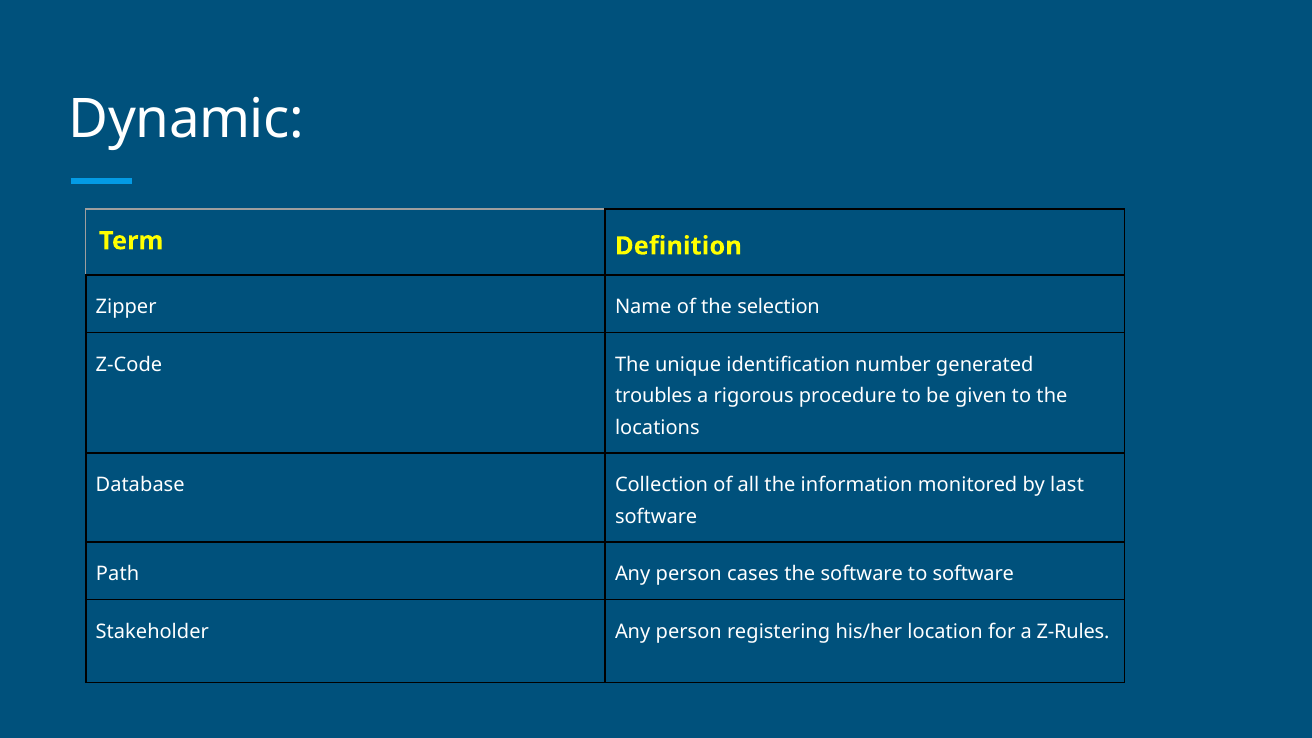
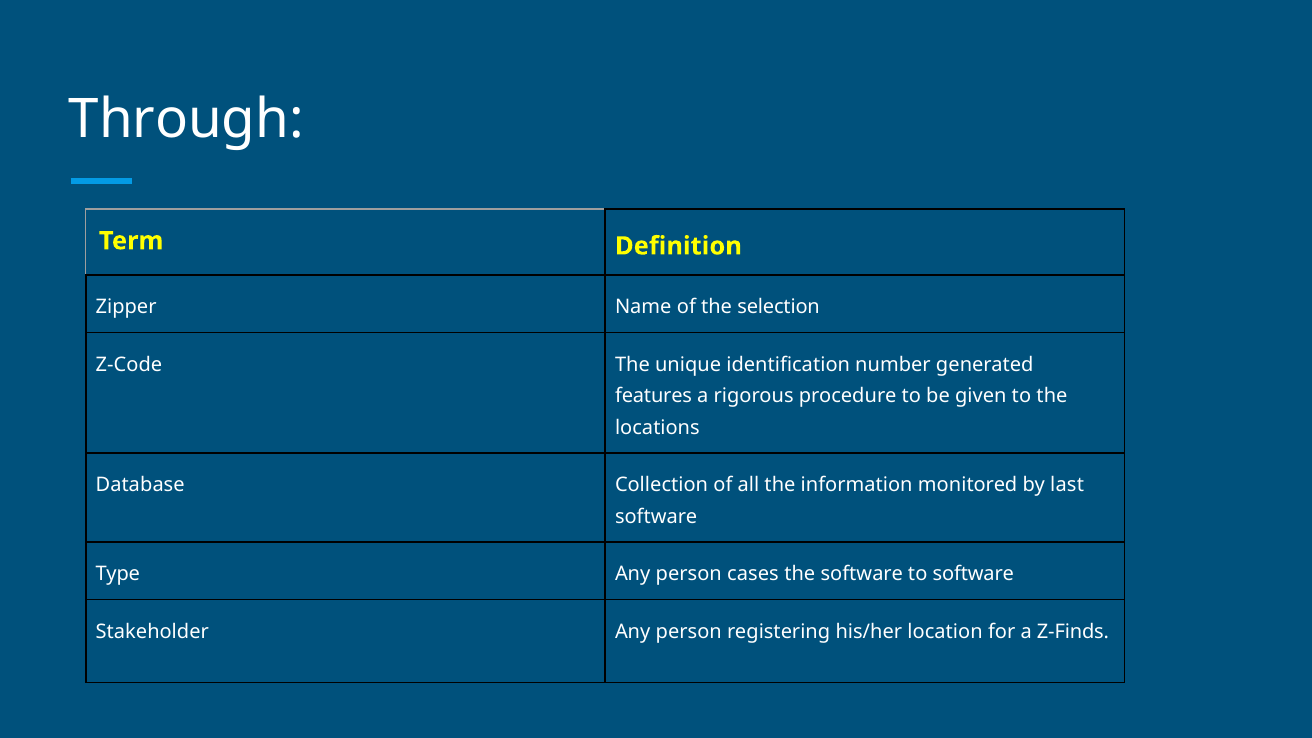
Dynamic: Dynamic -> Through
troubles: troubles -> features
Path: Path -> Type
Z-Rules: Z-Rules -> Z-Finds
